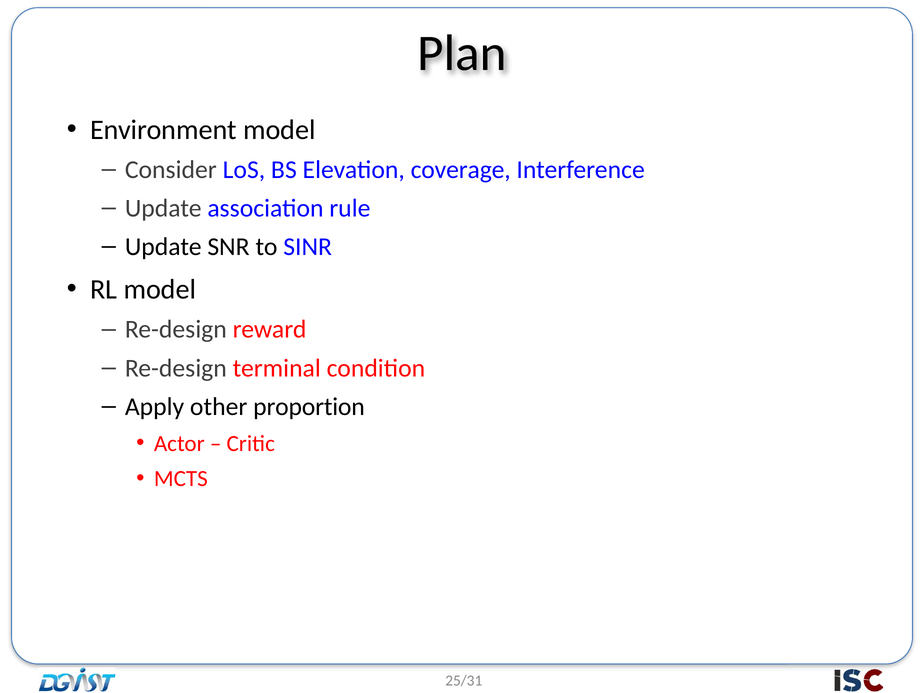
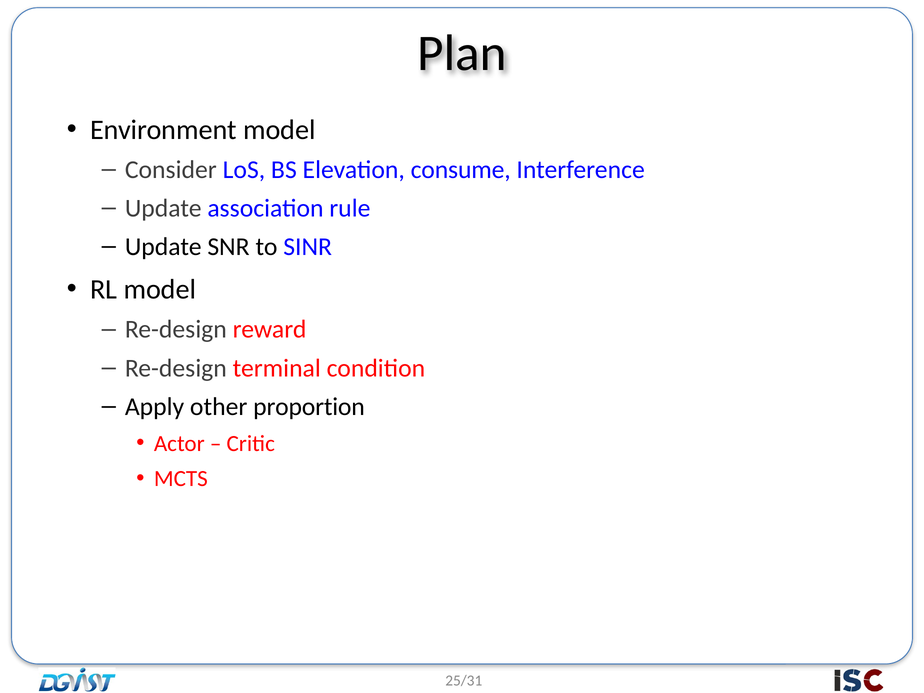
coverage: coverage -> consume
